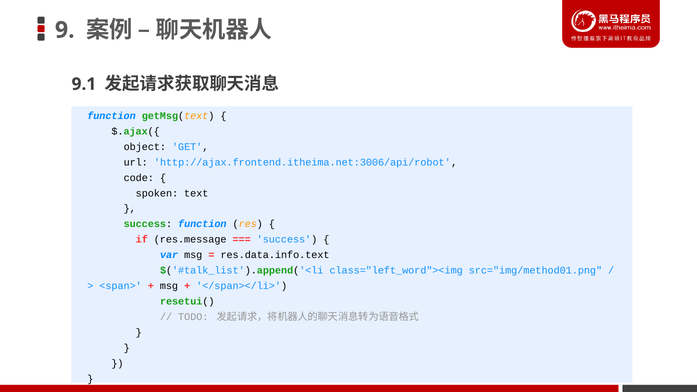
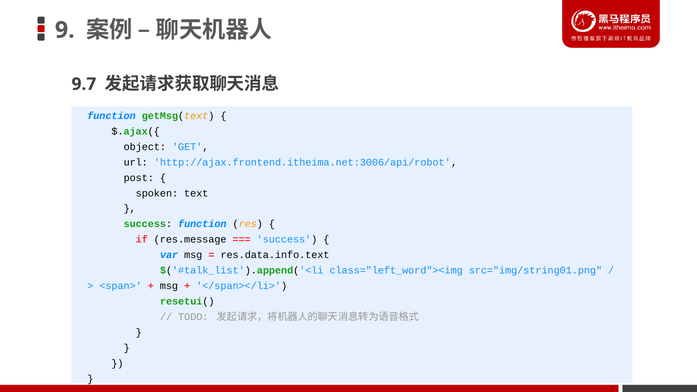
9.1: 9.1 -> 9.7
code: code -> post
src="img/method01.png: src="img/method01.png -> src="img/string01.png
